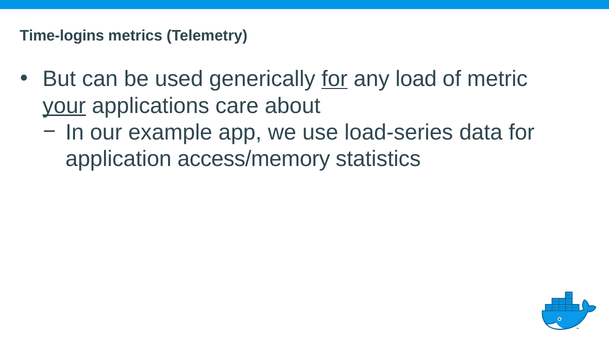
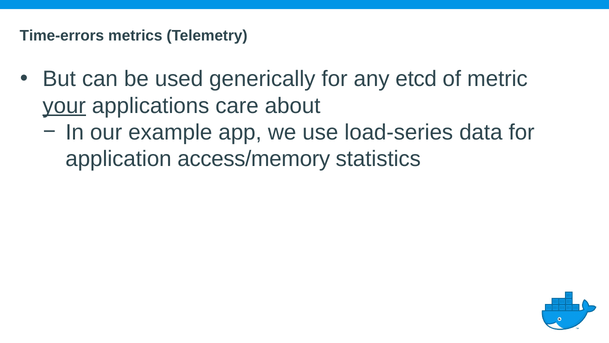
Time-logins: Time-logins -> Time-errors
for at (335, 79) underline: present -> none
load: load -> etcd
